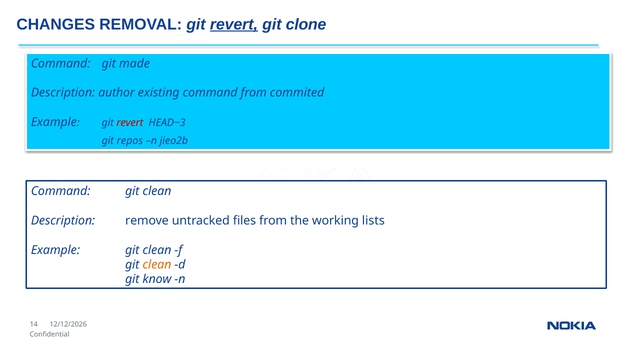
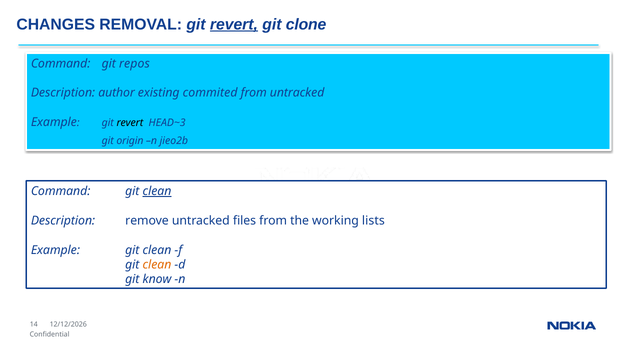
made: made -> repos
existing command: command -> commited
from commited: commited -> untracked
revert at (130, 123) colour: red -> black
repos: repos -> origin
clean at (157, 191) underline: none -> present
